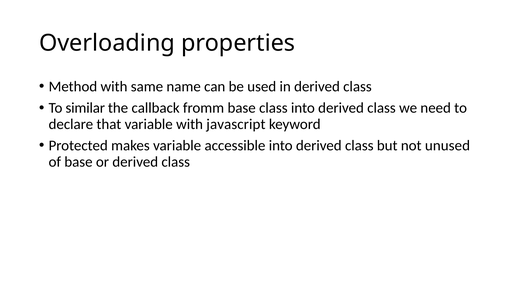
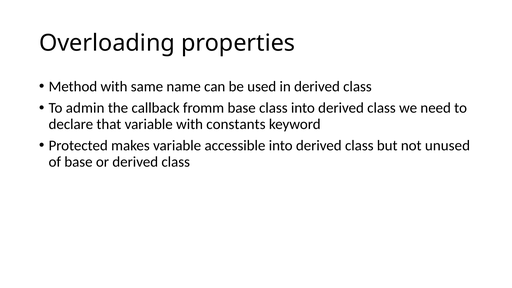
similar: similar -> admin
javascript: javascript -> constants
